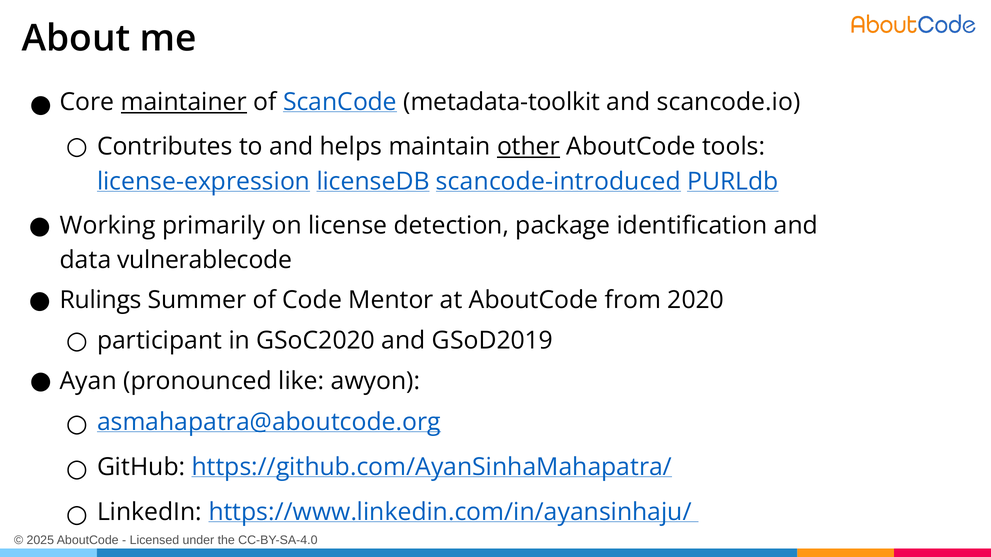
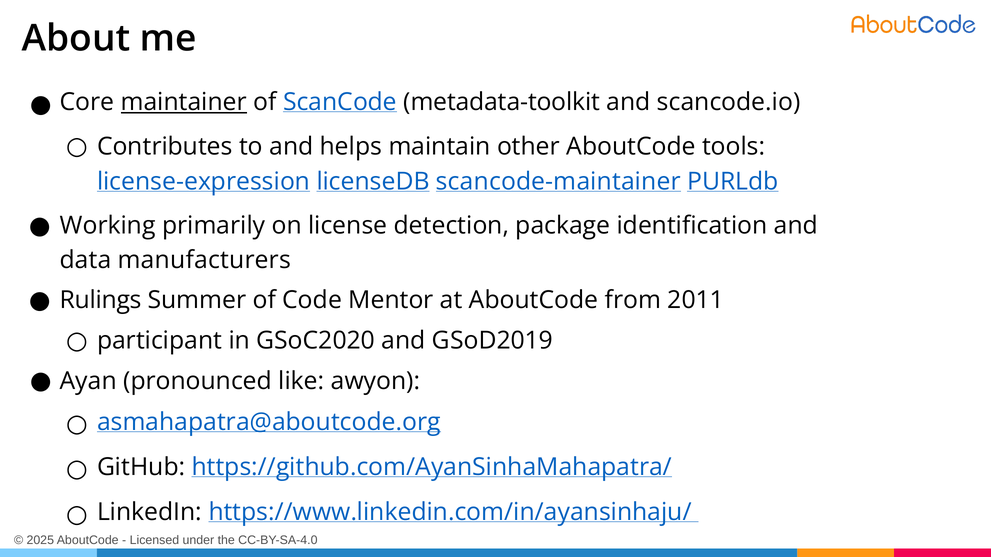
other underline: present -> none
scancode-introduced: scancode-introduced -> scancode-maintainer
vulnerablecode: vulnerablecode -> manufacturers
2020: 2020 -> 2011
